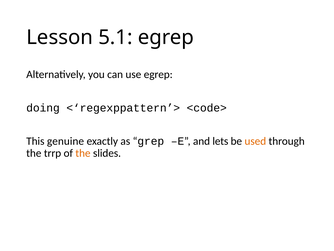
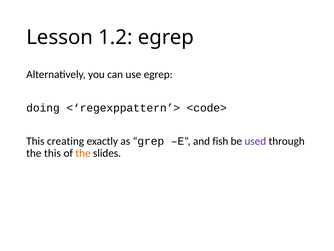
5.1: 5.1 -> 1.2
genuine: genuine -> creating
lets: lets -> fish
used colour: orange -> purple
the trrp: trrp -> this
